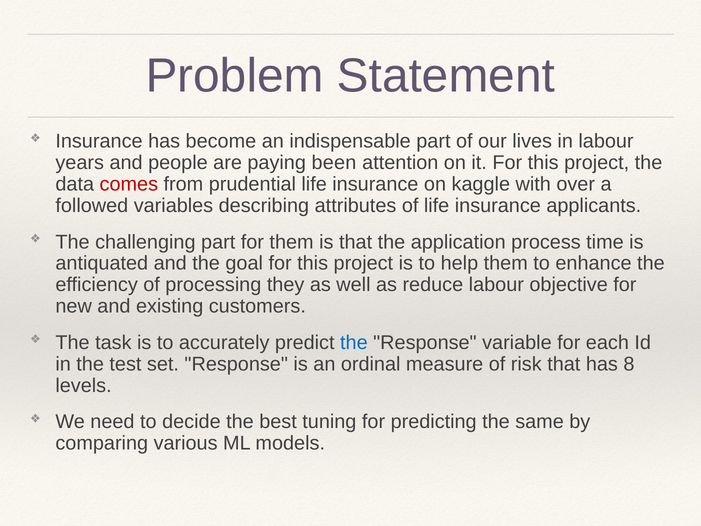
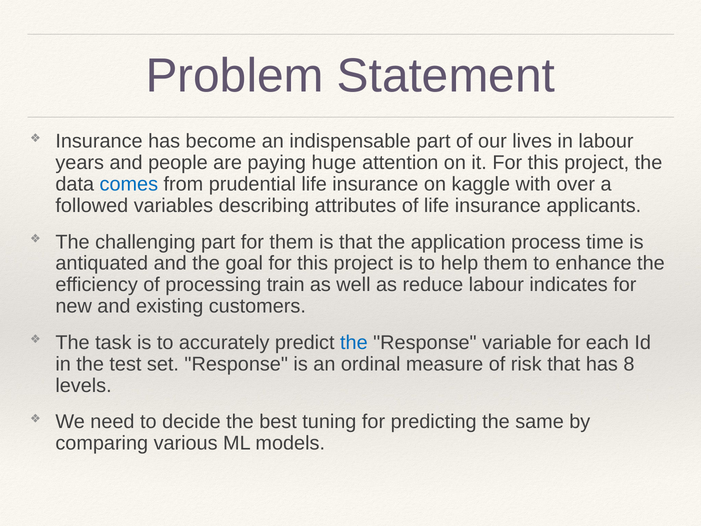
been: been -> huge
comes colour: red -> blue
they: they -> train
objective: objective -> indicates
